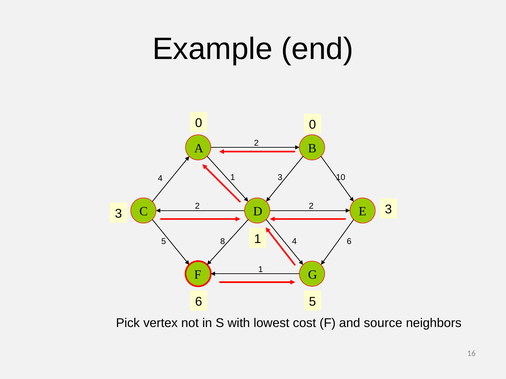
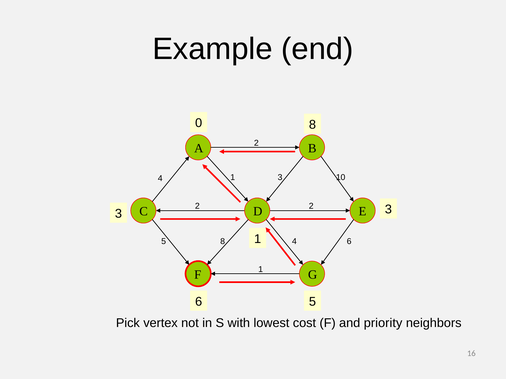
0 0: 0 -> 8
source: source -> priority
